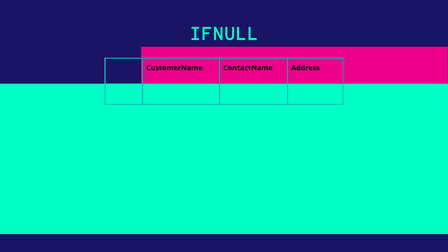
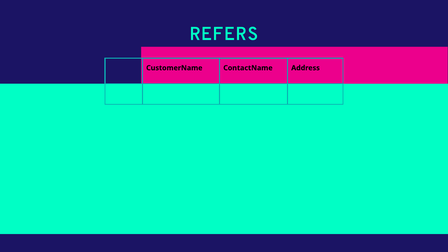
IFNULL: IFNULL -> REFERS
